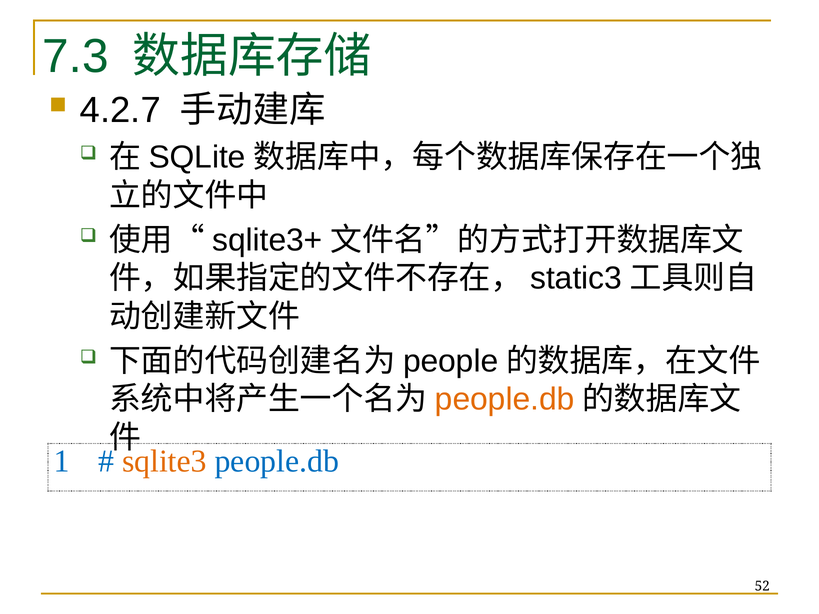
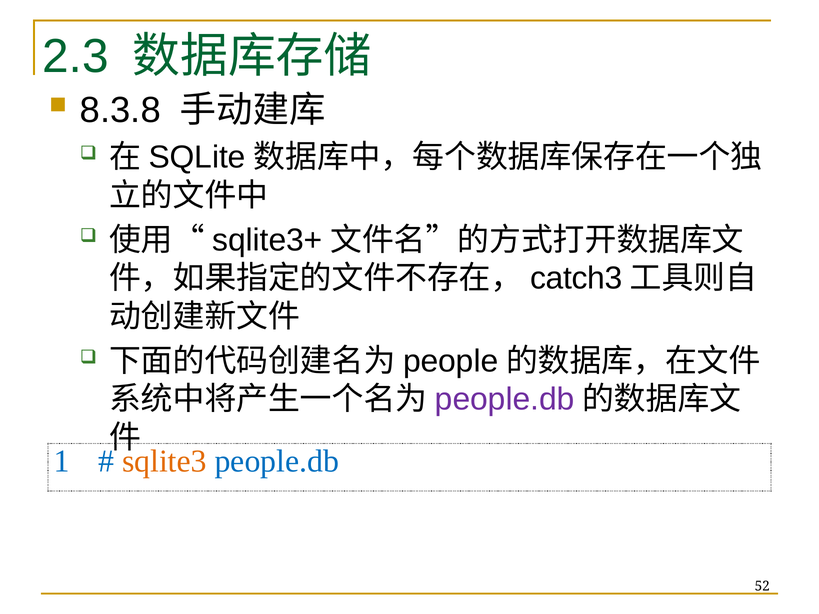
7.3: 7.3 -> 2.3
4.2.7: 4.2.7 -> 8.3.8
static3: static3 -> catch3
people.db at (505, 400) colour: orange -> purple
